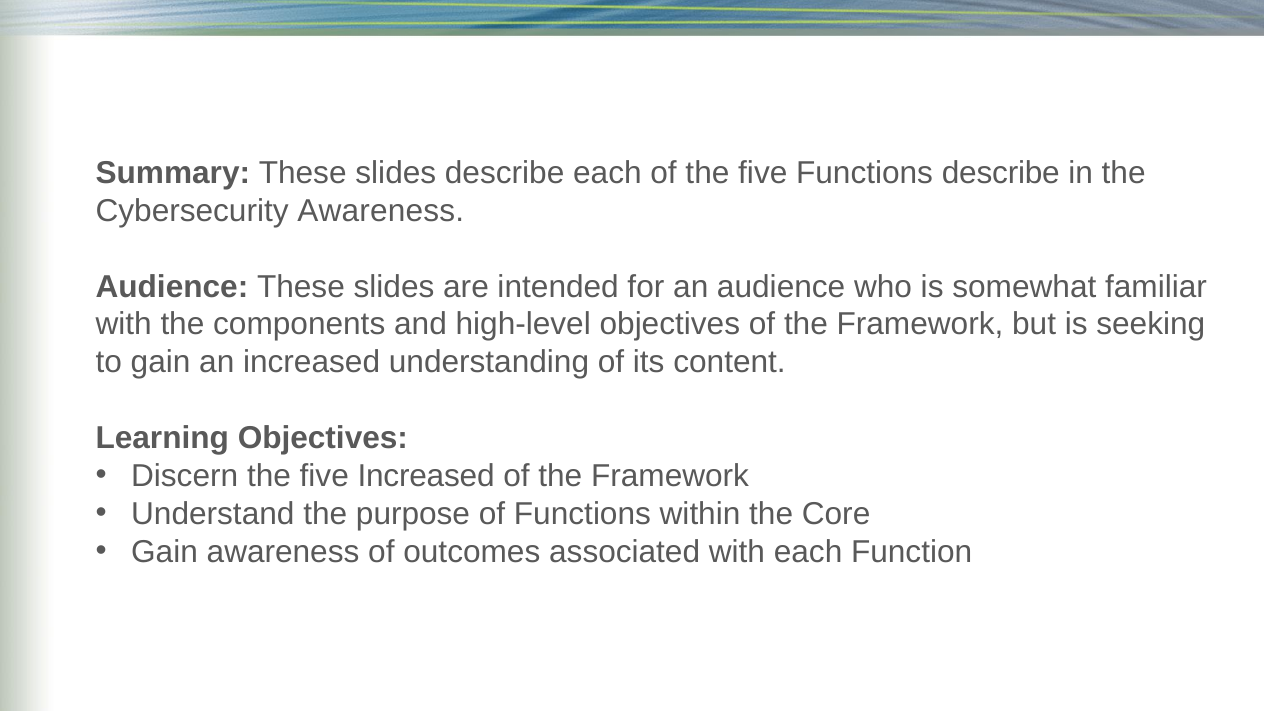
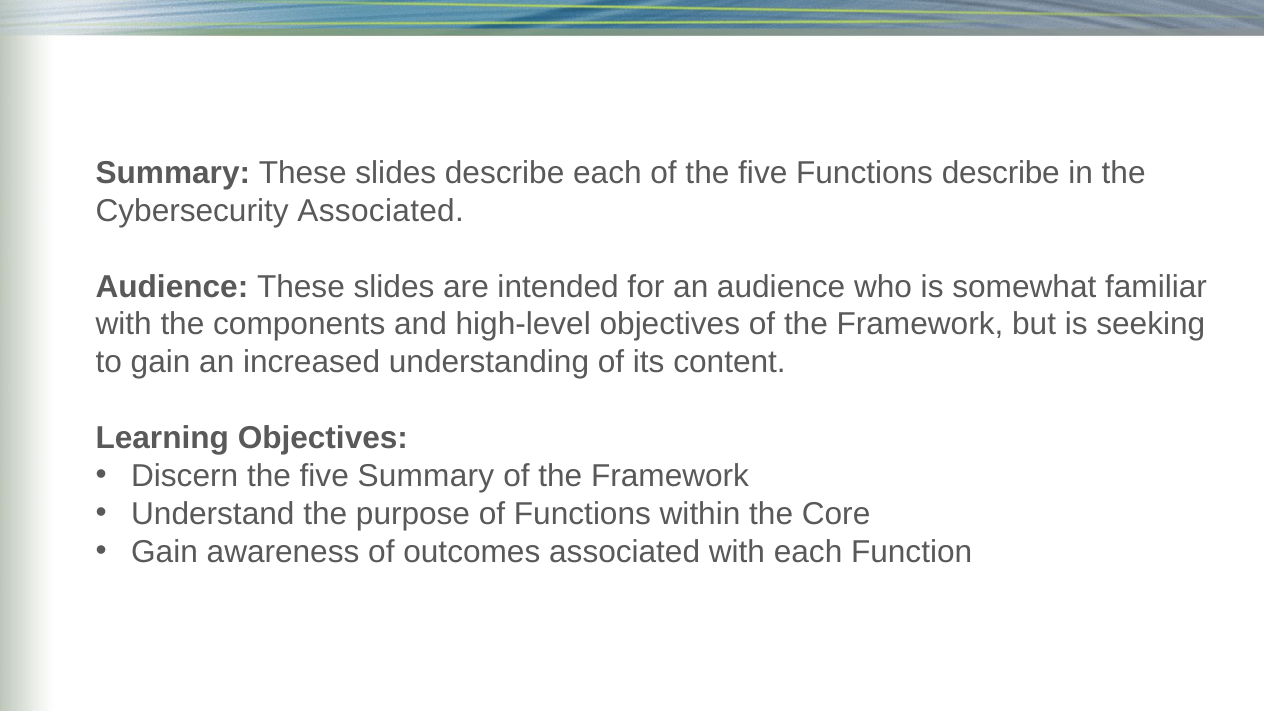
Cybersecurity Awareness: Awareness -> Associated
five Increased: Increased -> Summary
